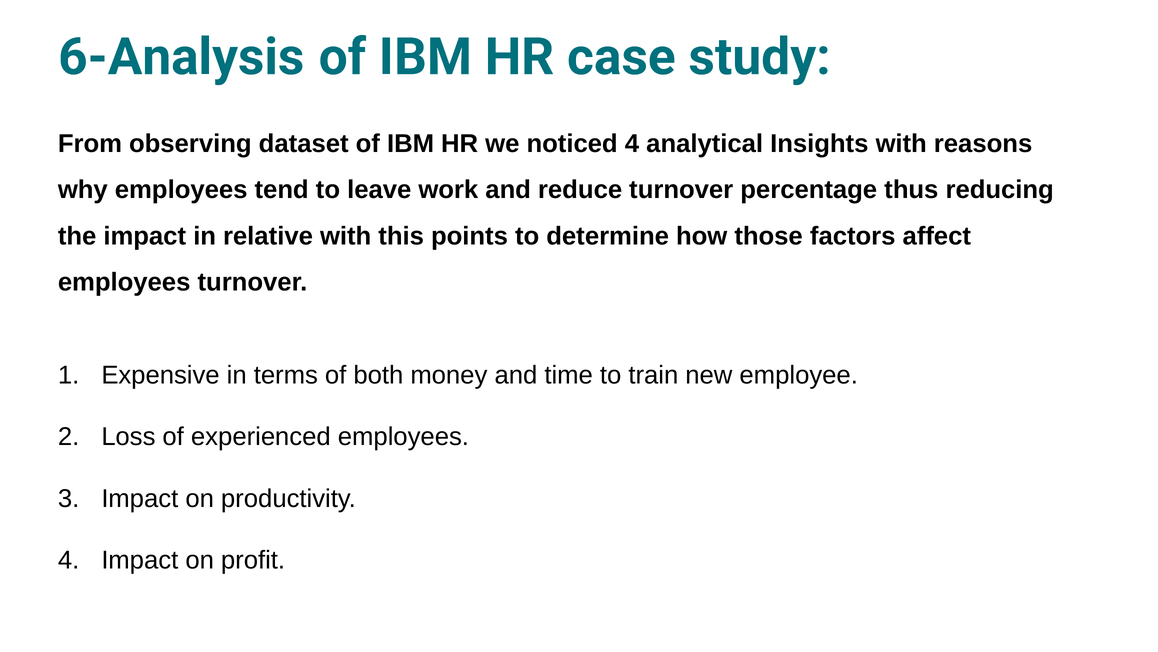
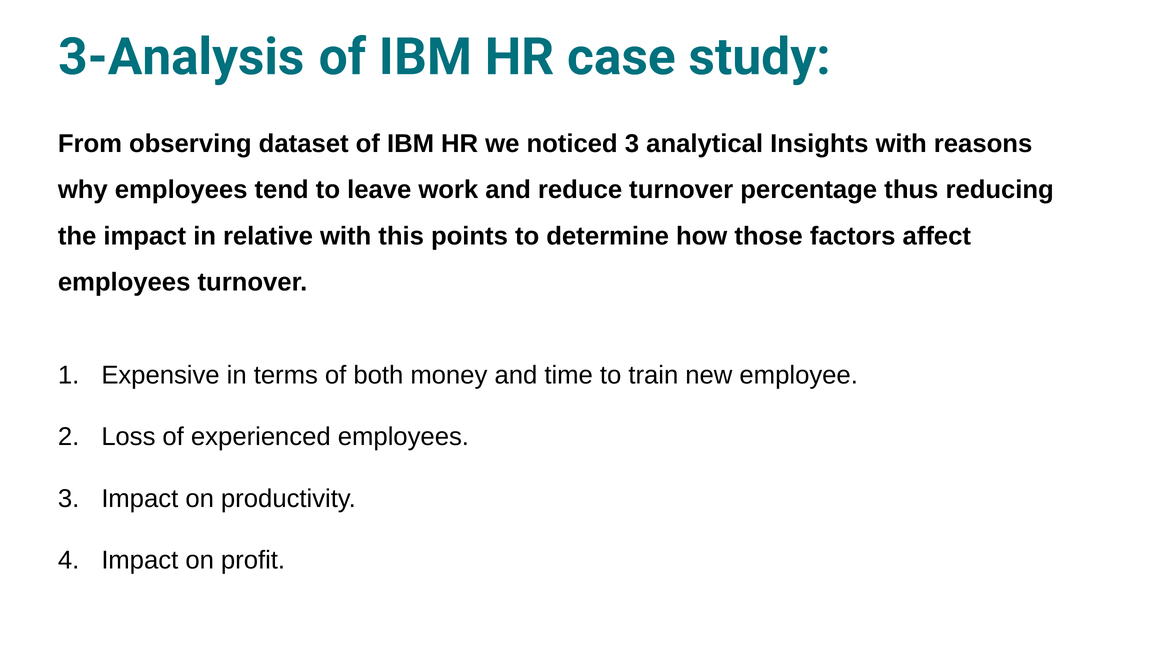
6-Analysis: 6-Analysis -> 3-Analysis
noticed 4: 4 -> 3
